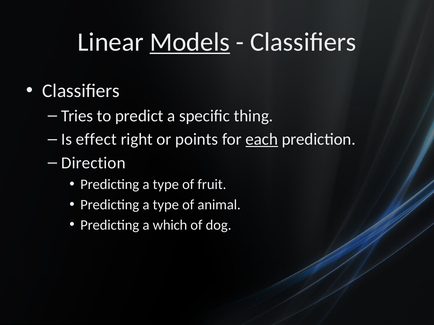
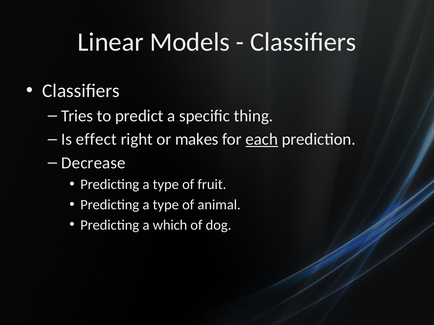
Models underline: present -> none
points: points -> makes
Direction: Direction -> Decrease
